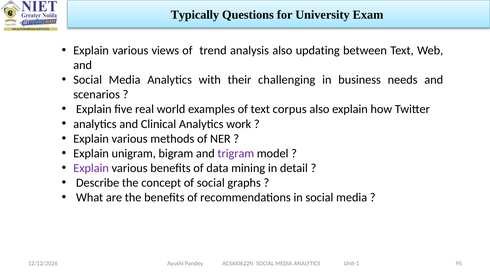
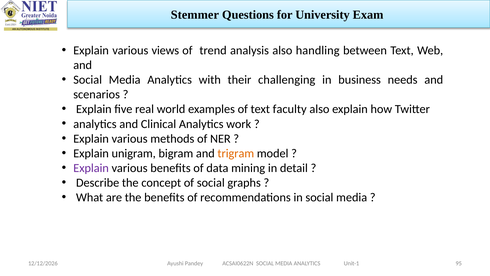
Typically: Typically -> Stemmer
updating: updating -> handling
corpus: corpus -> faculty
trigram colour: purple -> orange
